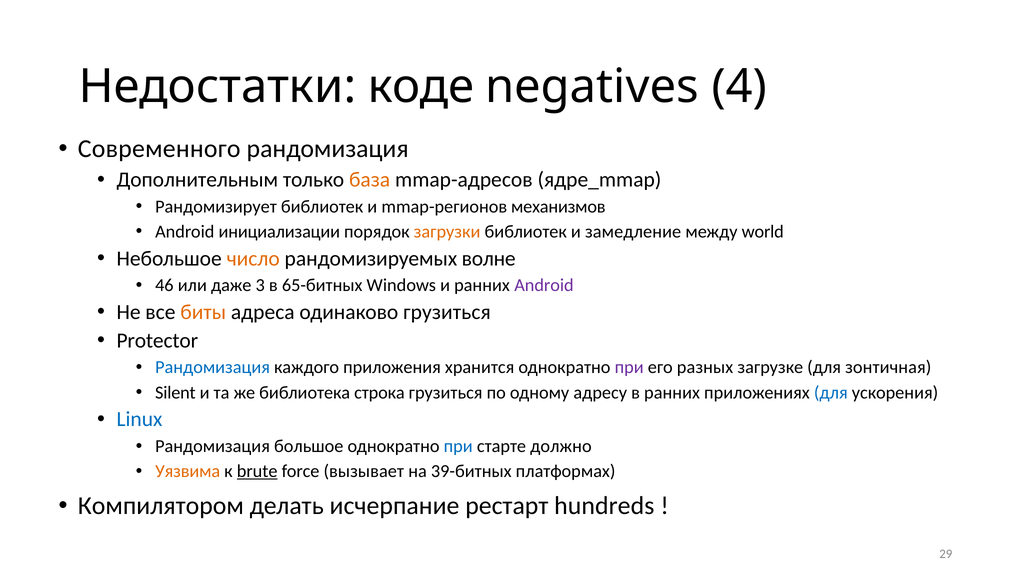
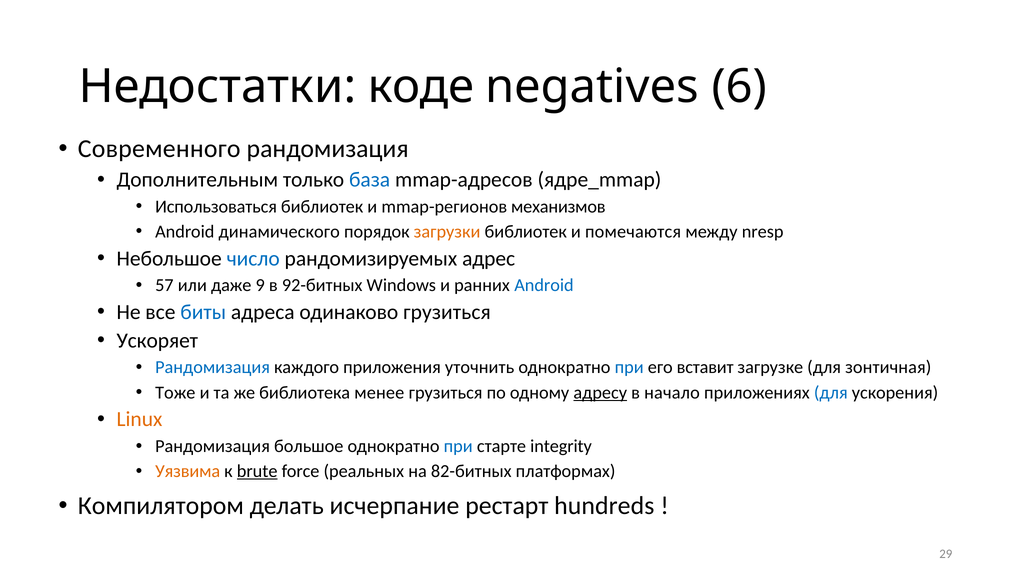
4: 4 -> 6
база colour: orange -> blue
Рандомизирует: Рандомизирует -> Использоваться
инициализации: инициализации -> динамического
замедление: замедление -> помечаются
world: world -> nresp
число colour: orange -> blue
волне: волне -> адрес
46: 46 -> 57
3: 3 -> 9
65-битных: 65-битных -> 92-битных
Android at (544, 285) colour: purple -> blue
биты colour: orange -> blue
Protector: Protector -> Ускоряет
хранится: хранится -> уточнить
при at (629, 367) colour: purple -> blue
разных: разных -> вставит
Silent: Silent -> Тоже
строка: строка -> менее
адресу underline: none -> present
в ранних: ранних -> начало
Linux colour: blue -> orange
должно: должно -> integrity
вызывает: вызывает -> реальных
39-битных: 39-битных -> 82-битных
